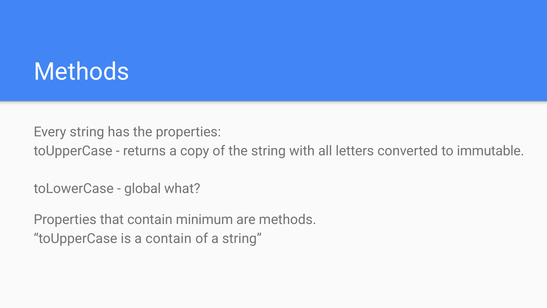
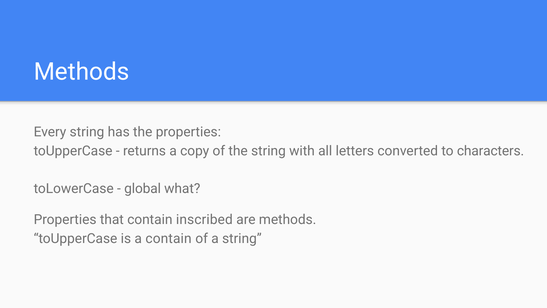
immutable: immutable -> characters
minimum: minimum -> inscribed
